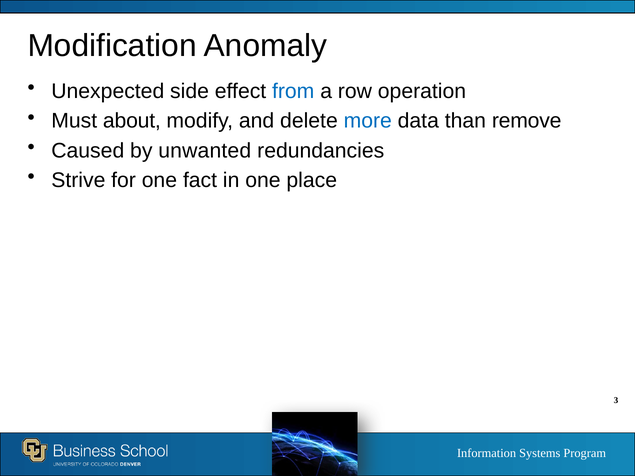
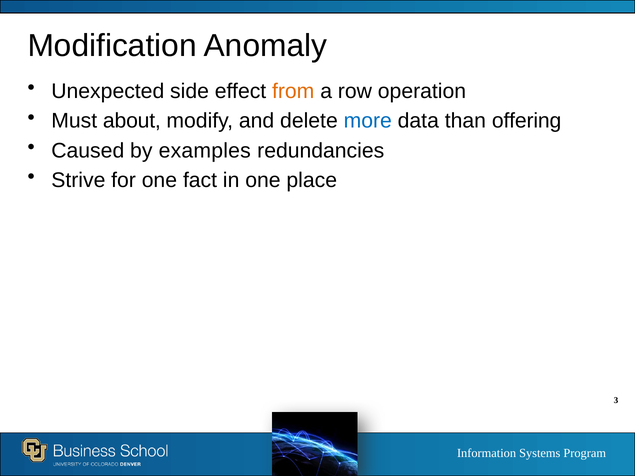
from colour: blue -> orange
remove: remove -> offering
unwanted: unwanted -> examples
